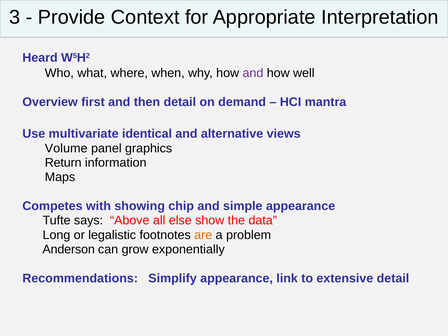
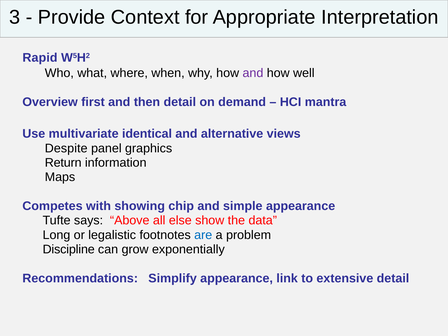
Heard: Heard -> Rapid
Volume: Volume -> Despite
are colour: orange -> blue
Anderson: Anderson -> Discipline
